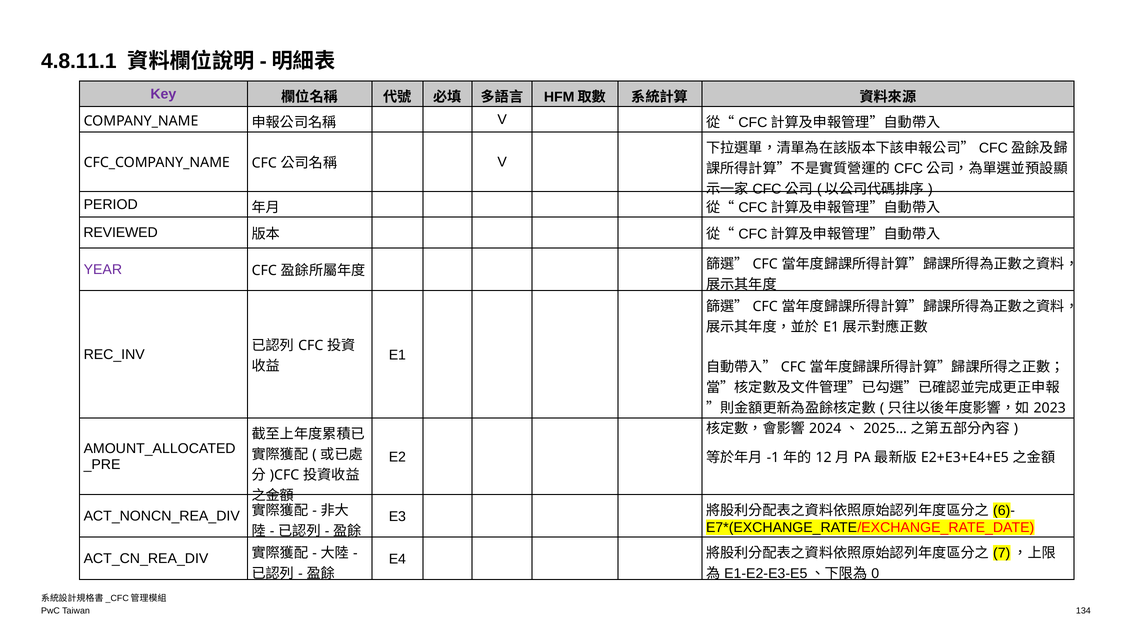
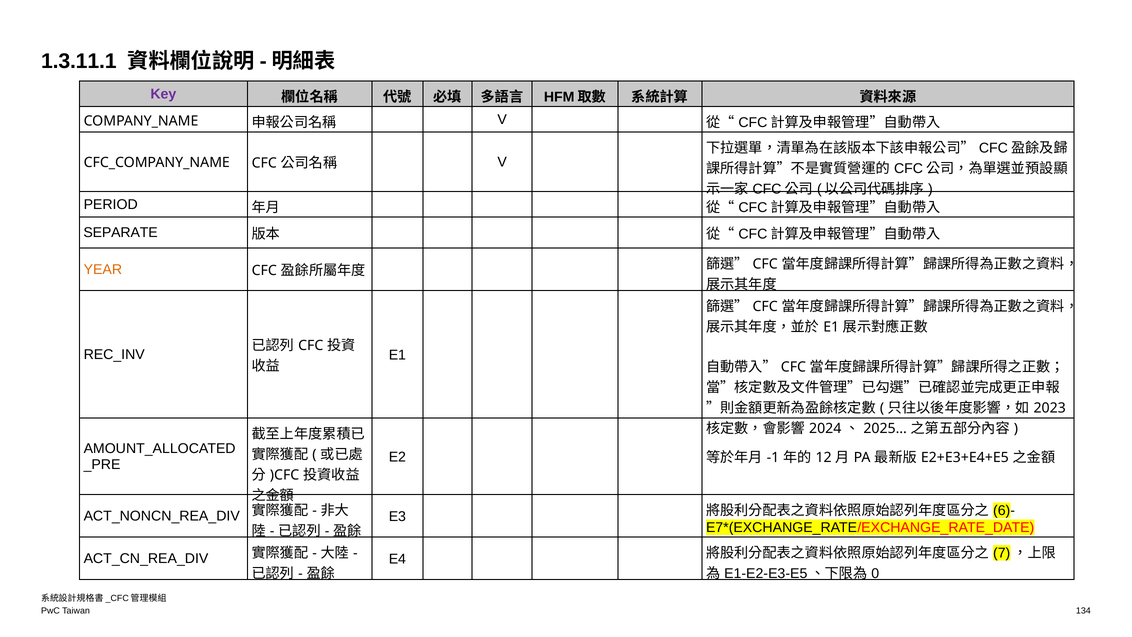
4.8.11.1: 4.8.11.1 -> 1.3.11.1
REVIEWED: REVIEWED -> SEPARATE
YEAR colour: purple -> orange
